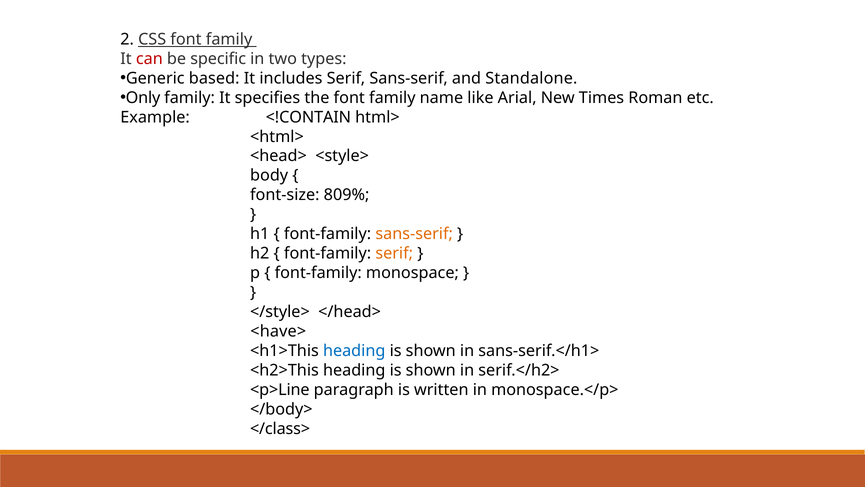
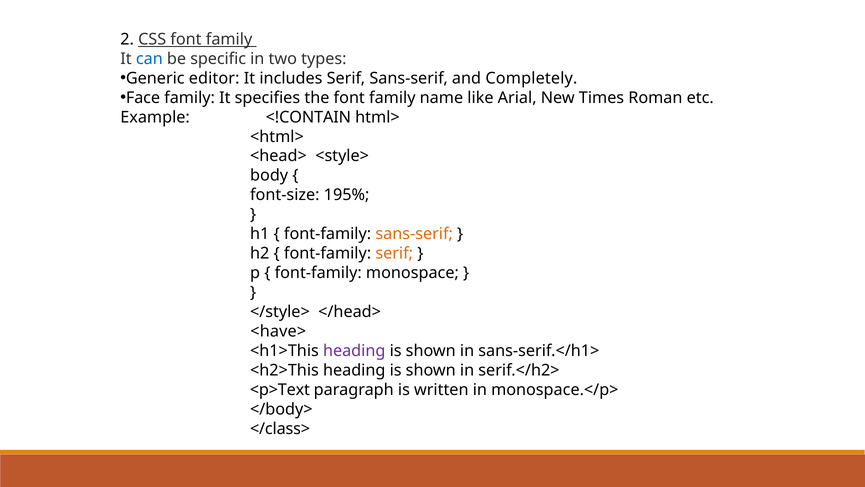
can colour: red -> blue
based: based -> editor
Standalone: Standalone -> Completely
Only: Only -> Face
809%: 809% -> 195%
heading at (354, 351) colour: blue -> purple
<p>Line: <p>Line -> <p>Text
